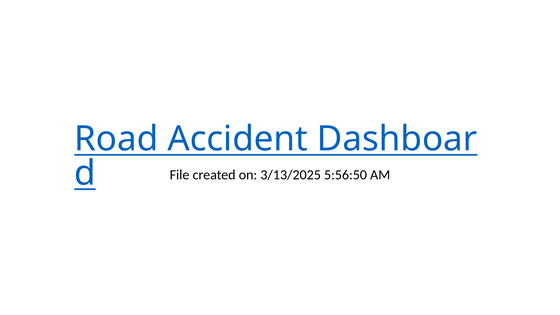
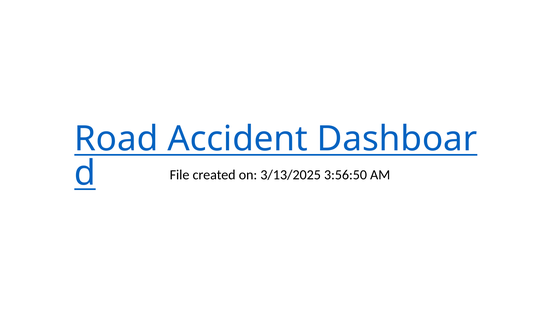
5:56:50: 5:56:50 -> 3:56:50
